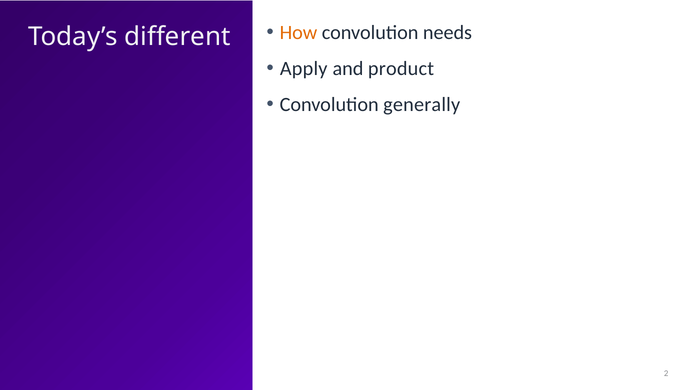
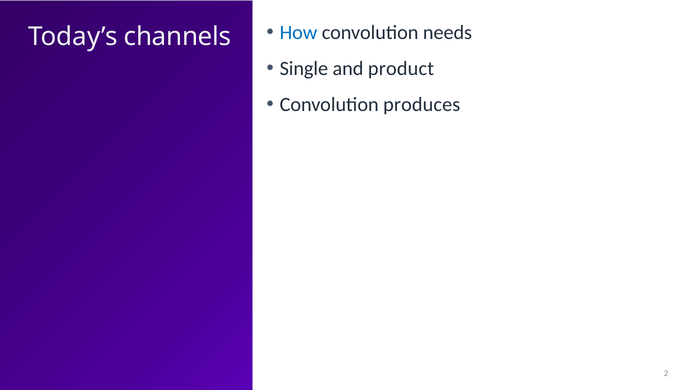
different: different -> channels
How colour: orange -> blue
Apply: Apply -> Single
generally: generally -> produces
